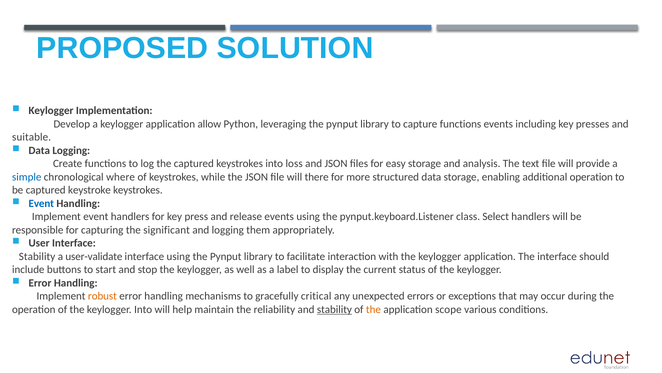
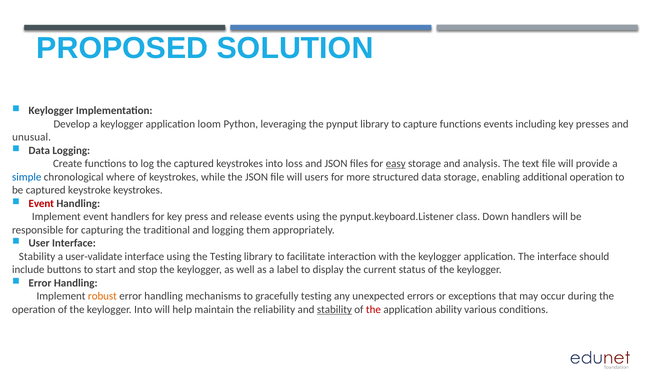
allow: allow -> loom
suitable: suitable -> unusual
easy underline: none -> present
there: there -> users
Event at (41, 203) colour: blue -> red
Select: Select -> Down
significant: significant -> traditional
using the Pynput: Pynput -> Testing
gracefully critical: critical -> testing
the at (373, 309) colour: orange -> red
scope: scope -> ability
